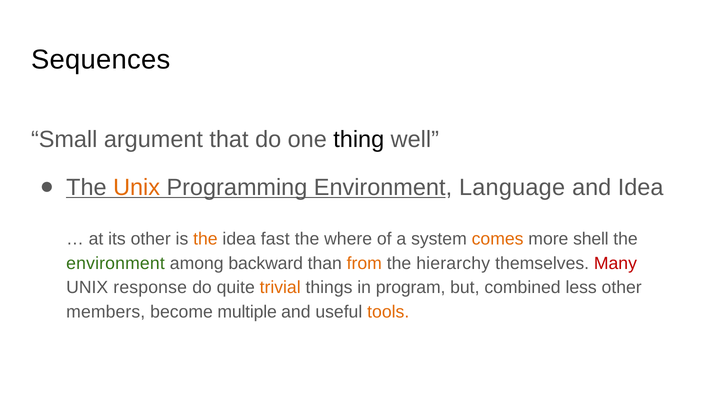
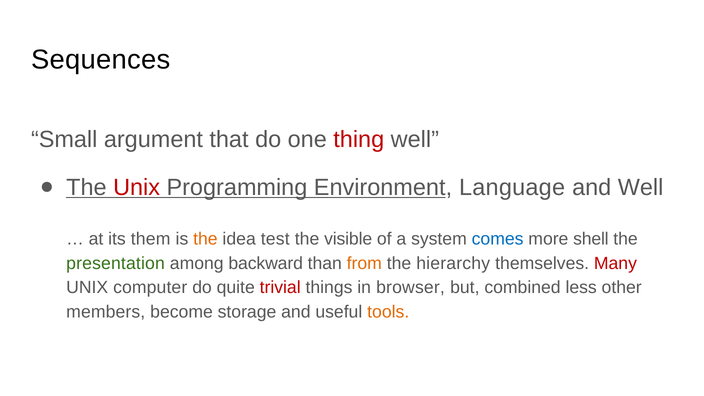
thing colour: black -> red
Unix at (137, 187) colour: orange -> red
and Idea: Idea -> Well
its other: other -> them
fast: fast -> test
where: where -> visible
comes colour: orange -> blue
environment at (116, 263): environment -> presentation
response: response -> computer
trivial colour: orange -> red
program: program -> browser
multiple: multiple -> storage
